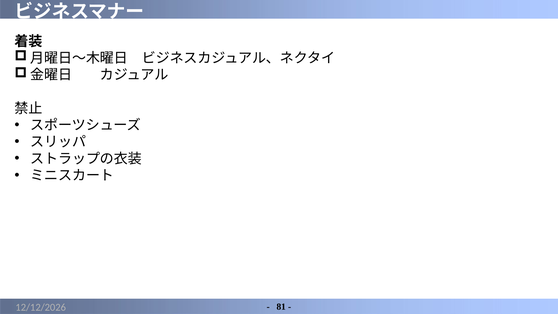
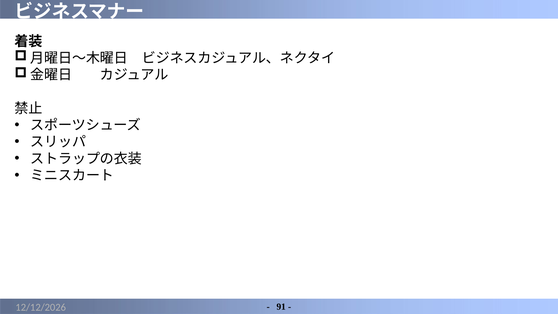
81: 81 -> 91
